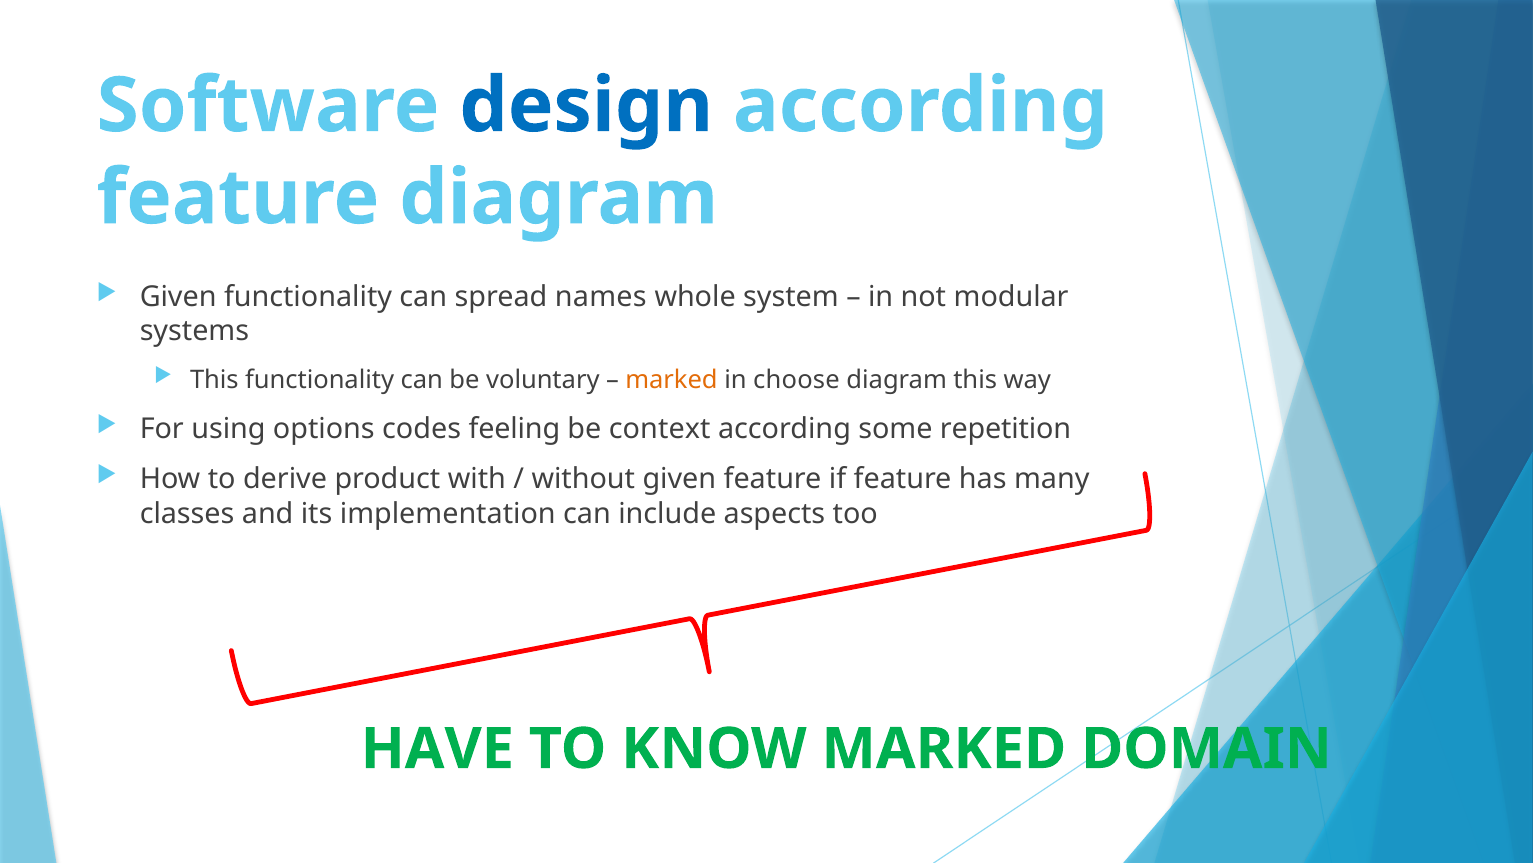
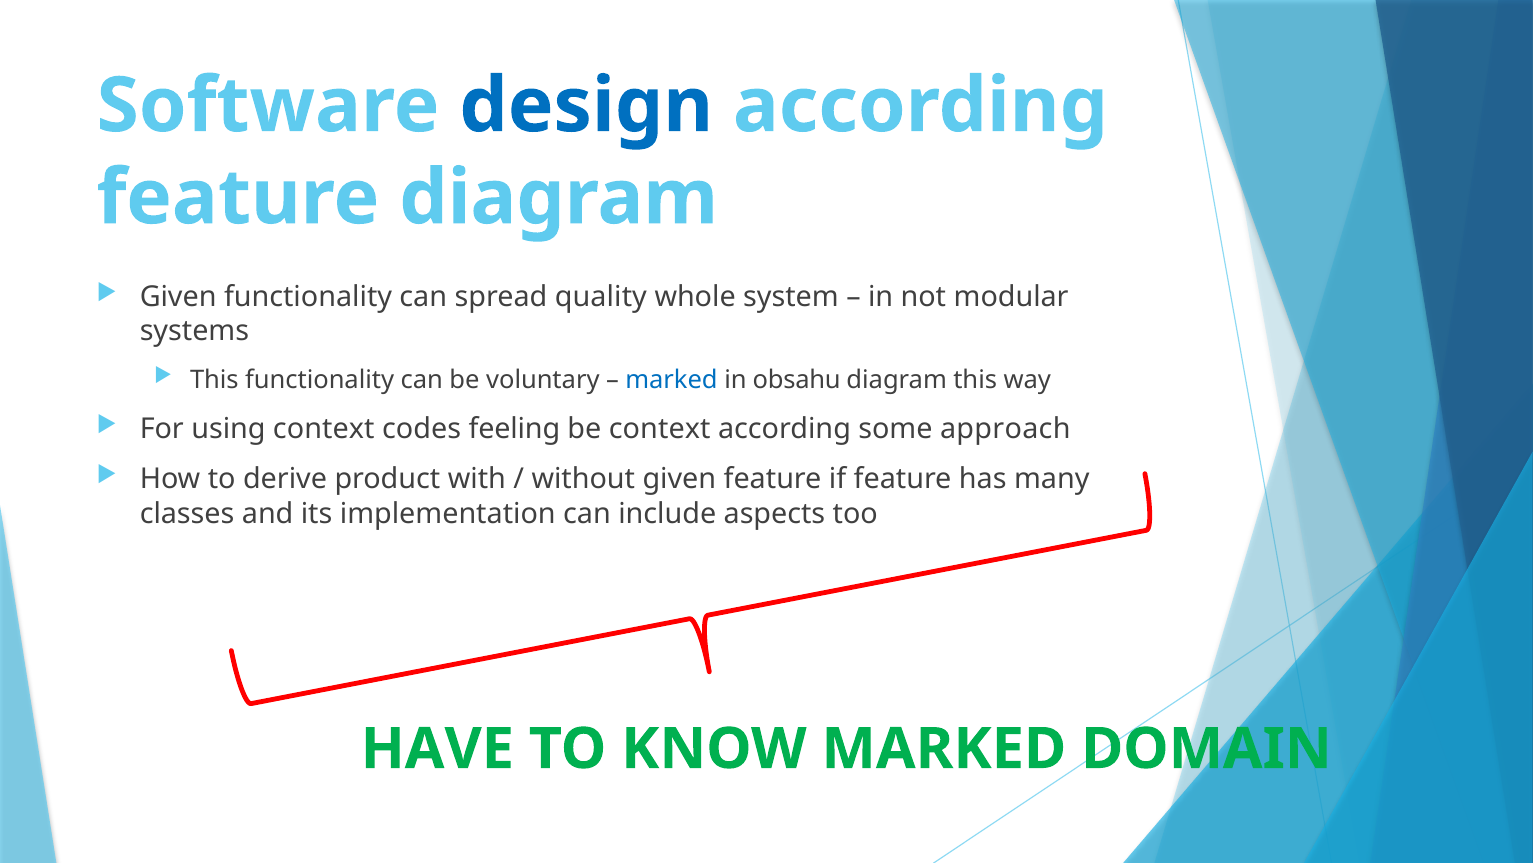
names: names -> quality
marked at (672, 379) colour: orange -> blue
choose: choose -> obsahu
using options: options -> context
repetition: repetition -> approach
